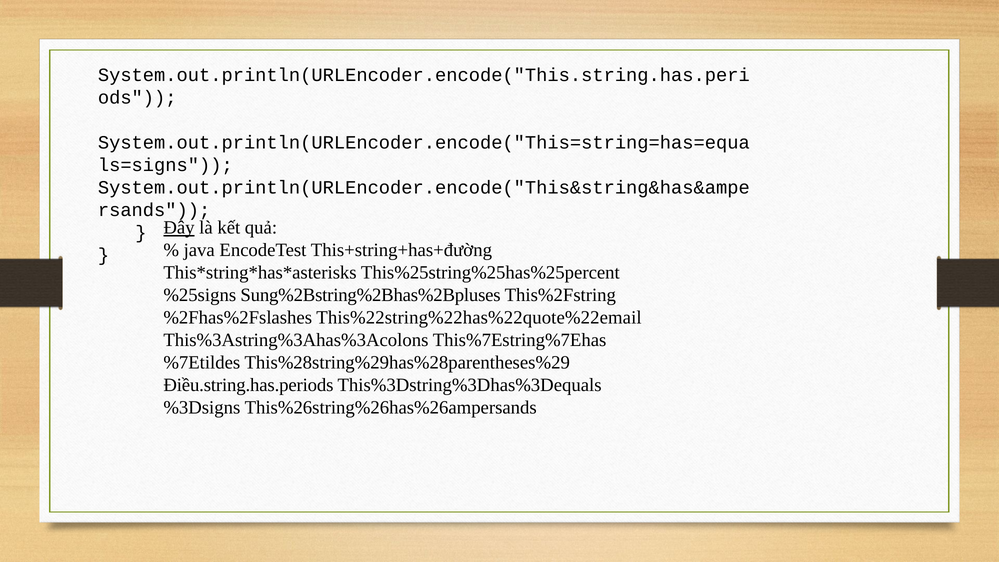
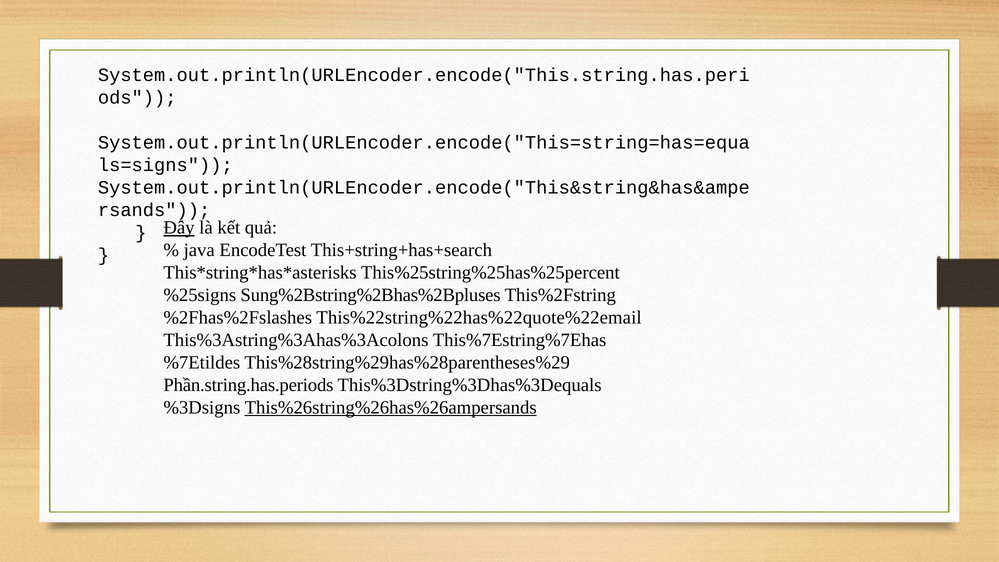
This+string+has+đường: This+string+has+đường -> This+string+has+search
Điều.string.has.periods: Điều.string.has.periods -> Phần.string.has.periods
This%26string%26has%26ampersands underline: none -> present
